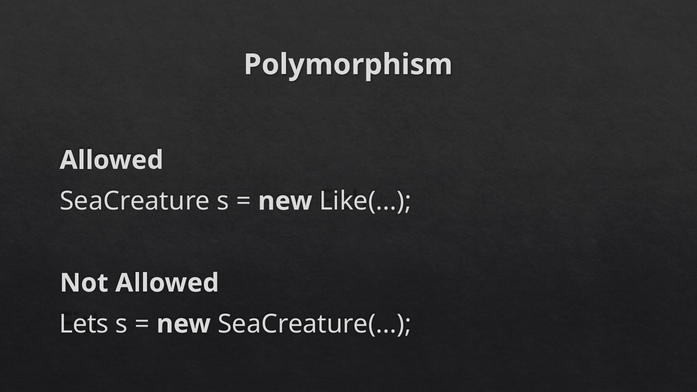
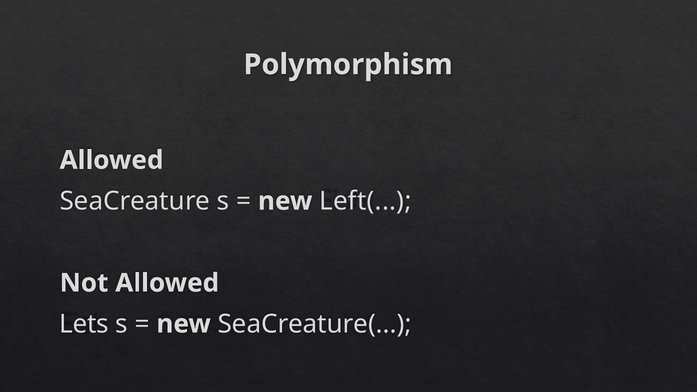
Like(: Like( -> Left(
